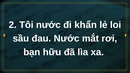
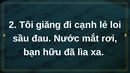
Tôi nước: nước -> giăng
khẩn: khẩn -> cạnh
